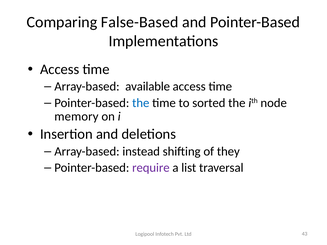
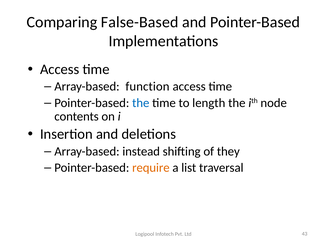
available: available -> function
sorted: sorted -> length
memory: memory -> contents
require colour: purple -> orange
